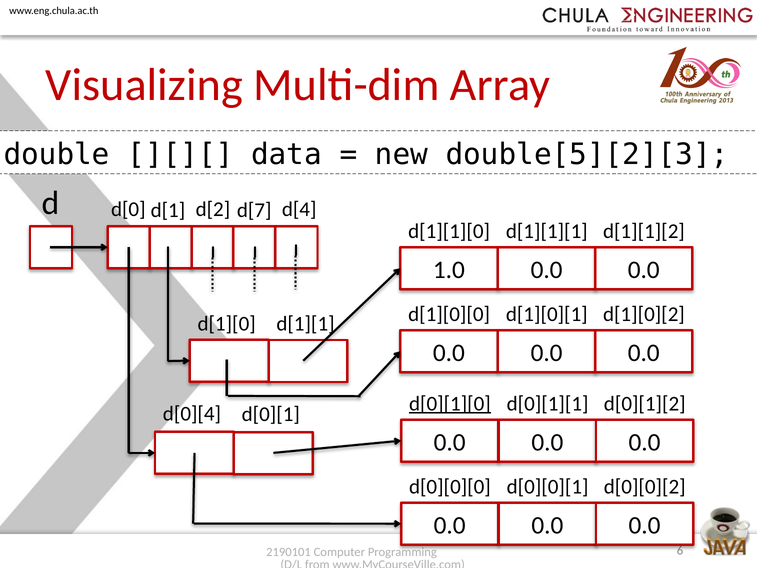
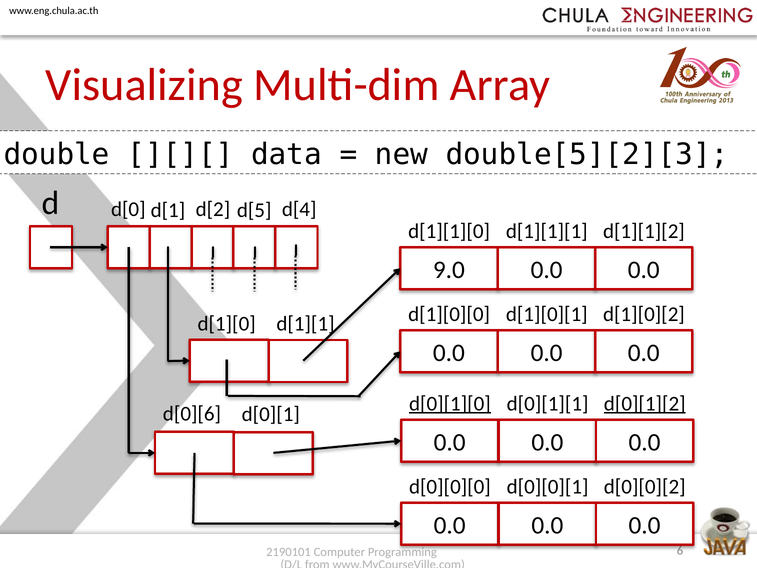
d[7: d[7 -> d[5
1.0: 1.0 -> 9.0
d[0][1][2 underline: none -> present
d[0][4: d[0][4 -> d[0][6
